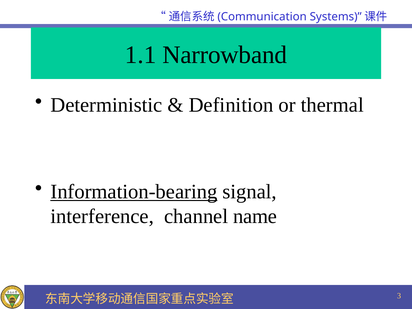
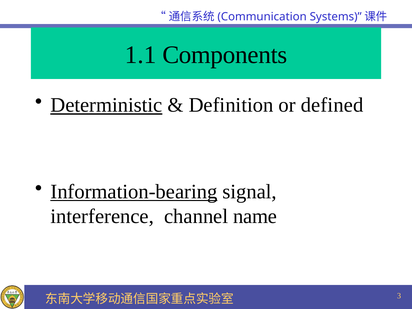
Narrowband: Narrowband -> Components
Deterministic underline: none -> present
thermal: thermal -> defined
